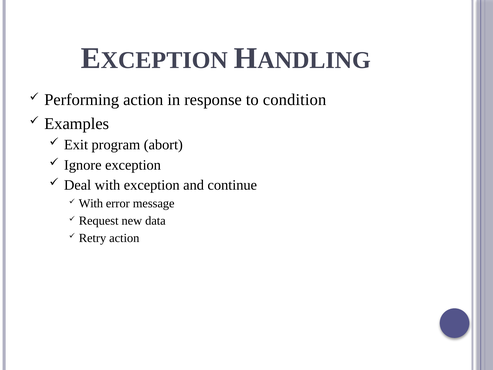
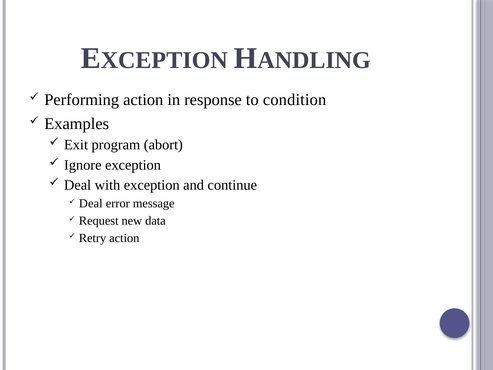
With at (91, 203): With -> Deal
